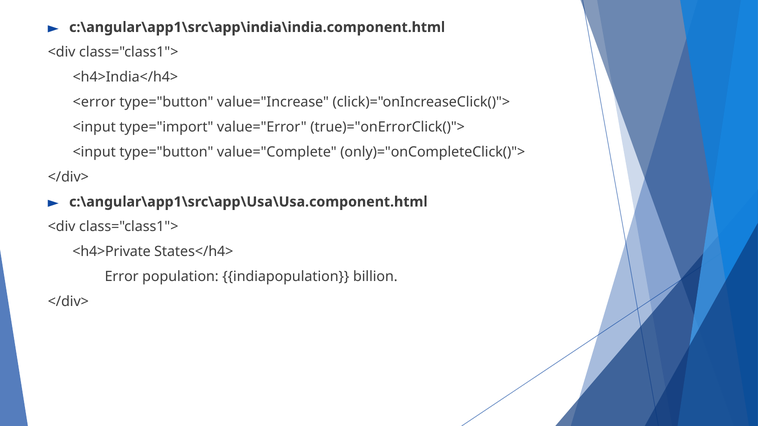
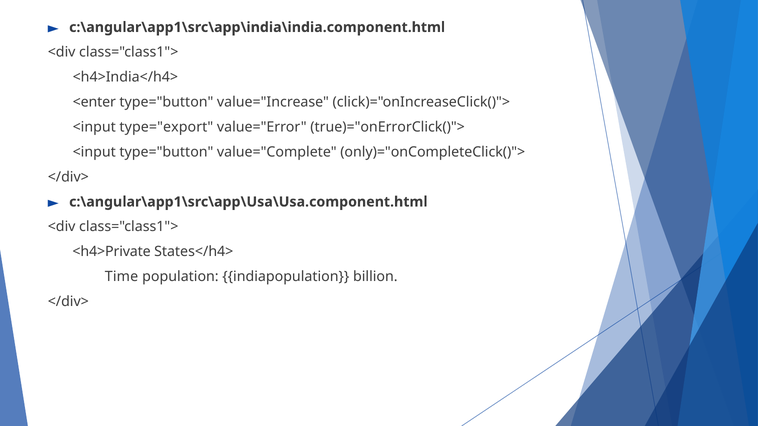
<error: <error -> <enter
type="import: type="import -> type="export
Error: Error -> Time
